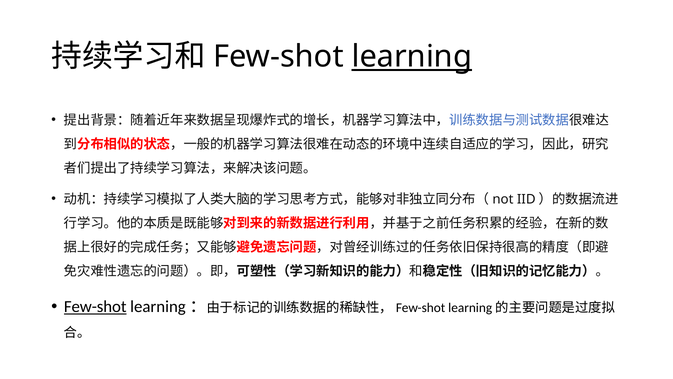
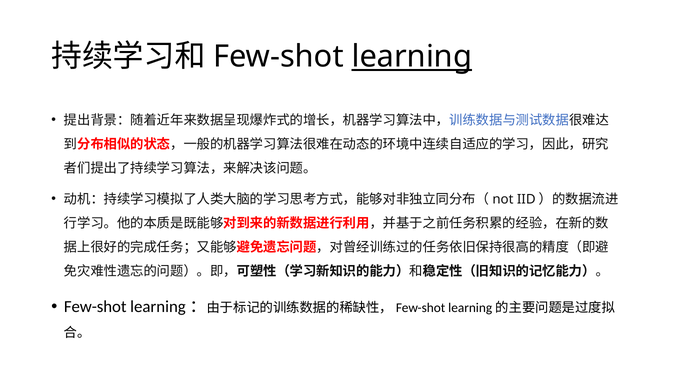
Few-shot at (95, 306) underline: present -> none
